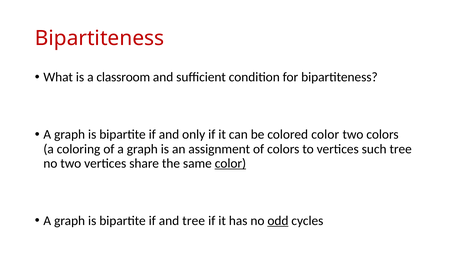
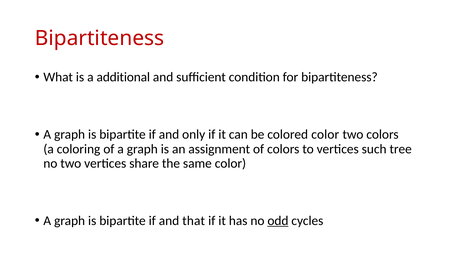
classroom: classroom -> additional
color at (230, 163) underline: present -> none
and tree: tree -> that
